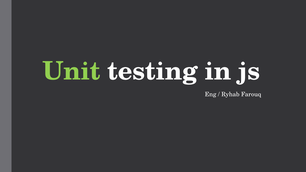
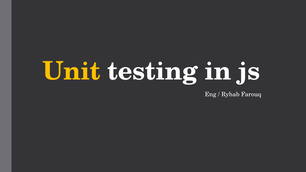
Unit colour: light green -> yellow
